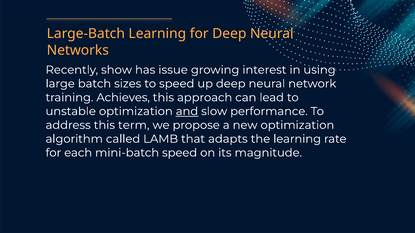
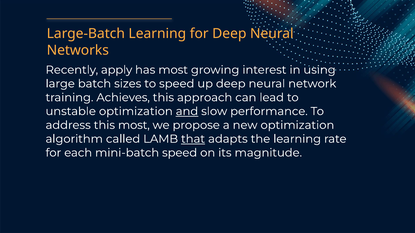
show: show -> apply
has issue: issue -> most
this term: term -> most
that underline: none -> present
